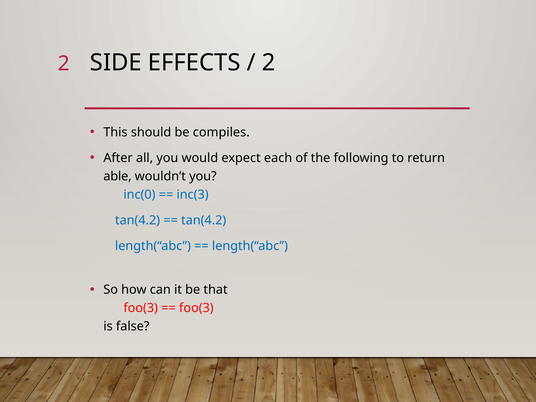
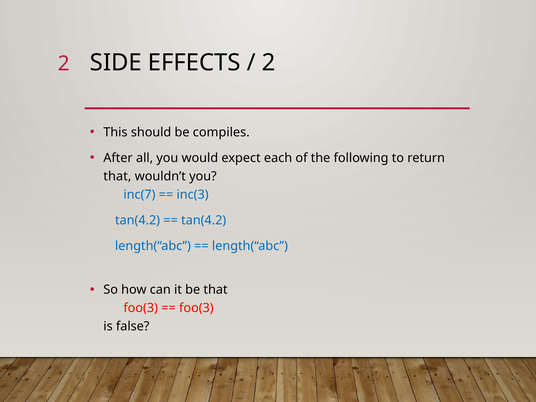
able at (118, 176): able -> that
inc(0: inc(0 -> inc(7
